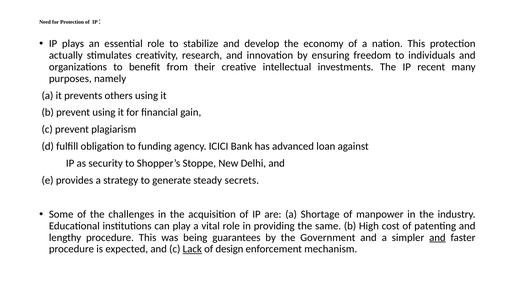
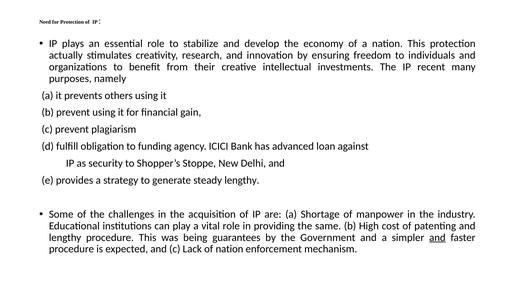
steady secrets: secrets -> lengthy
Lack underline: present -> none
of design: design -> nation
